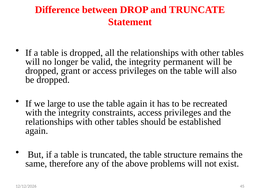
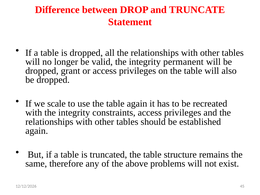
large: large -> scale
